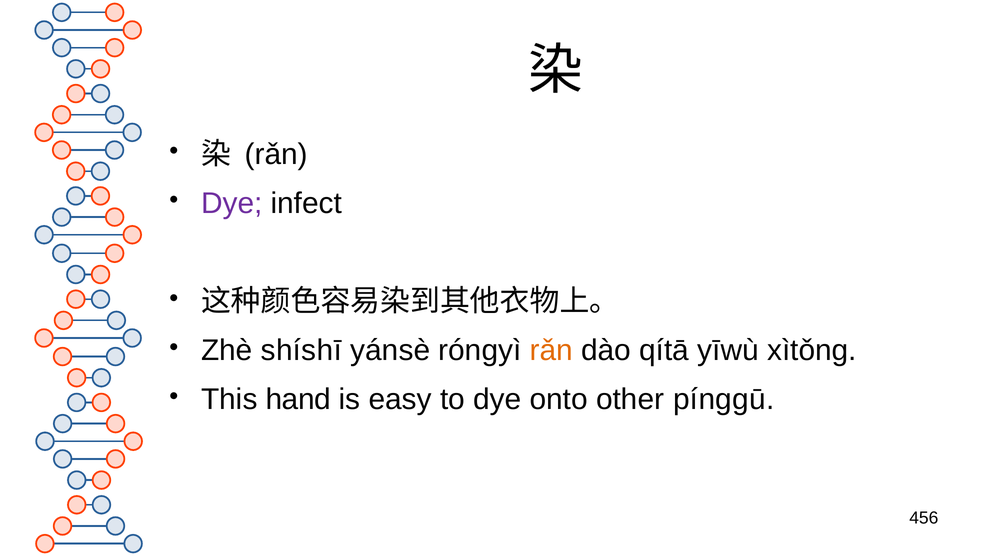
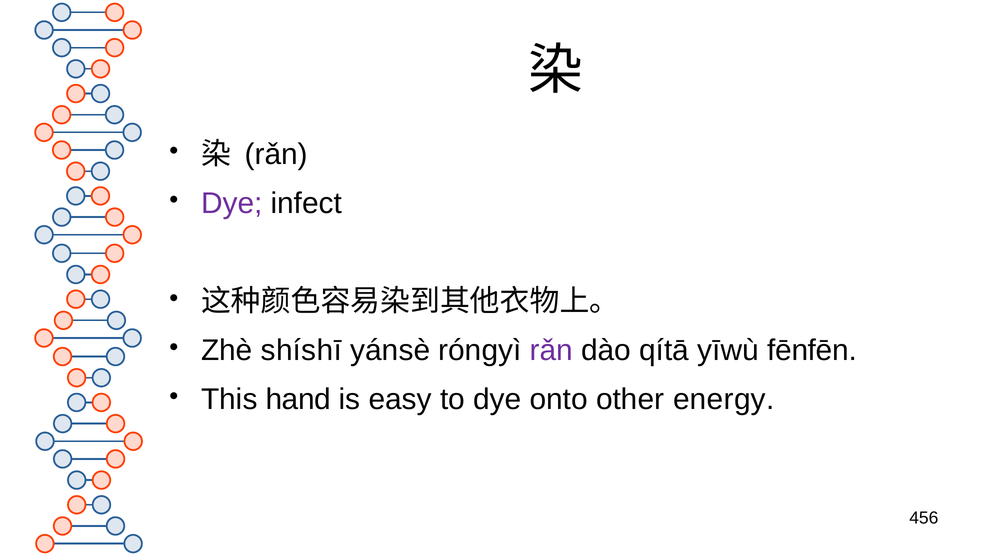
rǎn at (551, 350) colour: orange -> purple
xìtǒng: xìtǒng -> fēnfēn
pínggū: pínggū -> energy
